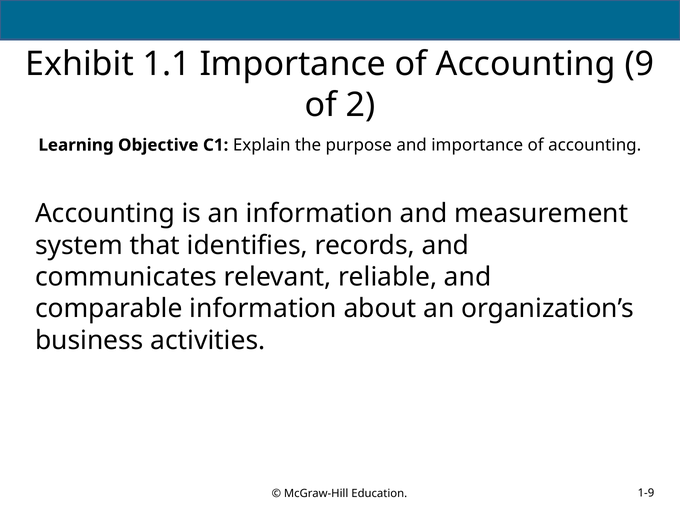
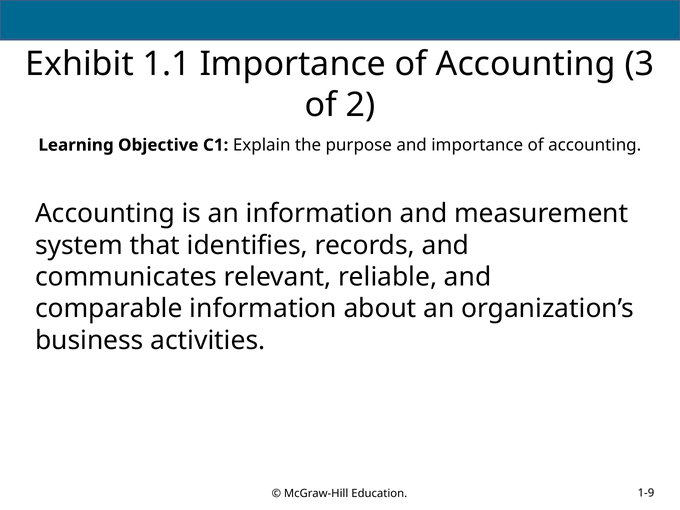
9: 9 -> 3
